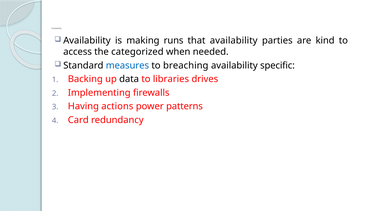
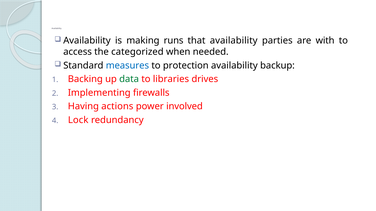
kind: kind -> with
breaching: breaching -> protection
specific: specific -> backup
data colour: black -> green
patterns: patterns -> involved
Card: Card -> Lock
